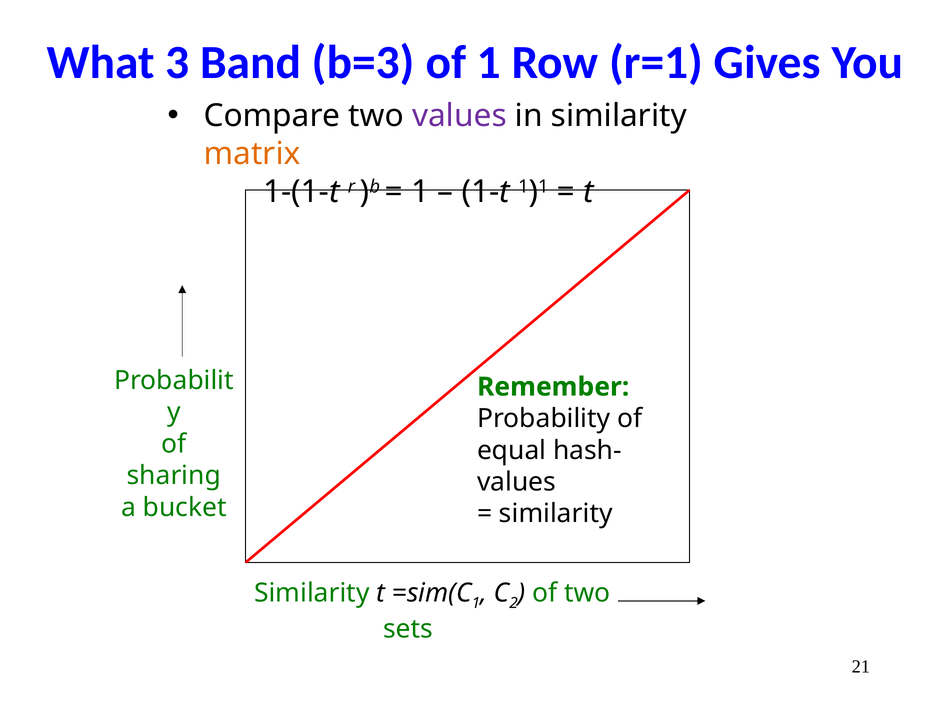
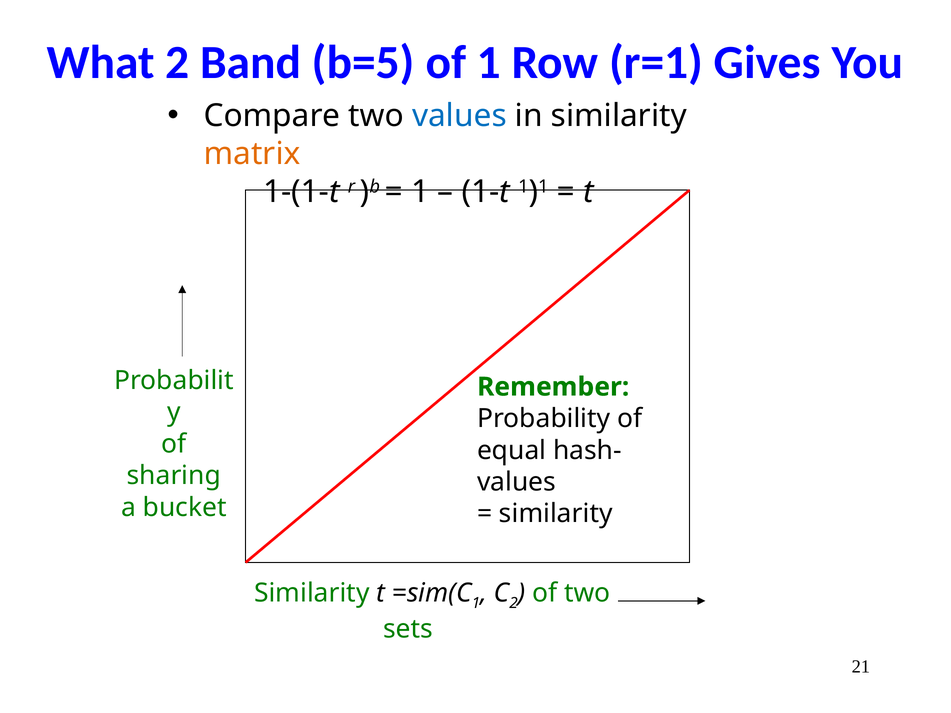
What 3: 3 -> 2
b=3: b=3 -> b=5
values at (459, 116) colour: purple -> blue
